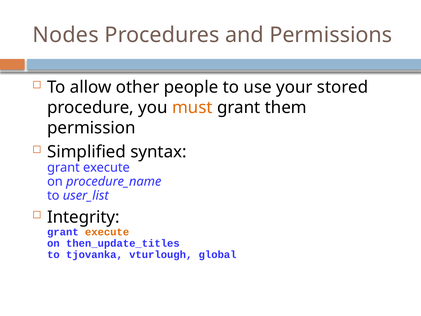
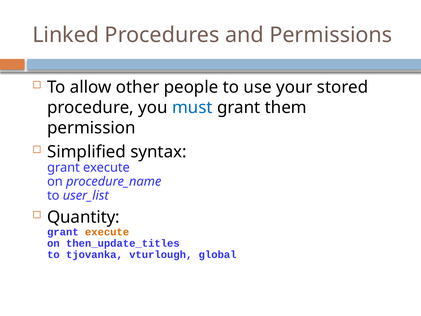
Nodes: Nodes -> Linked
must colour: orange -> blue
Integrity: Integrity -> Quantity
